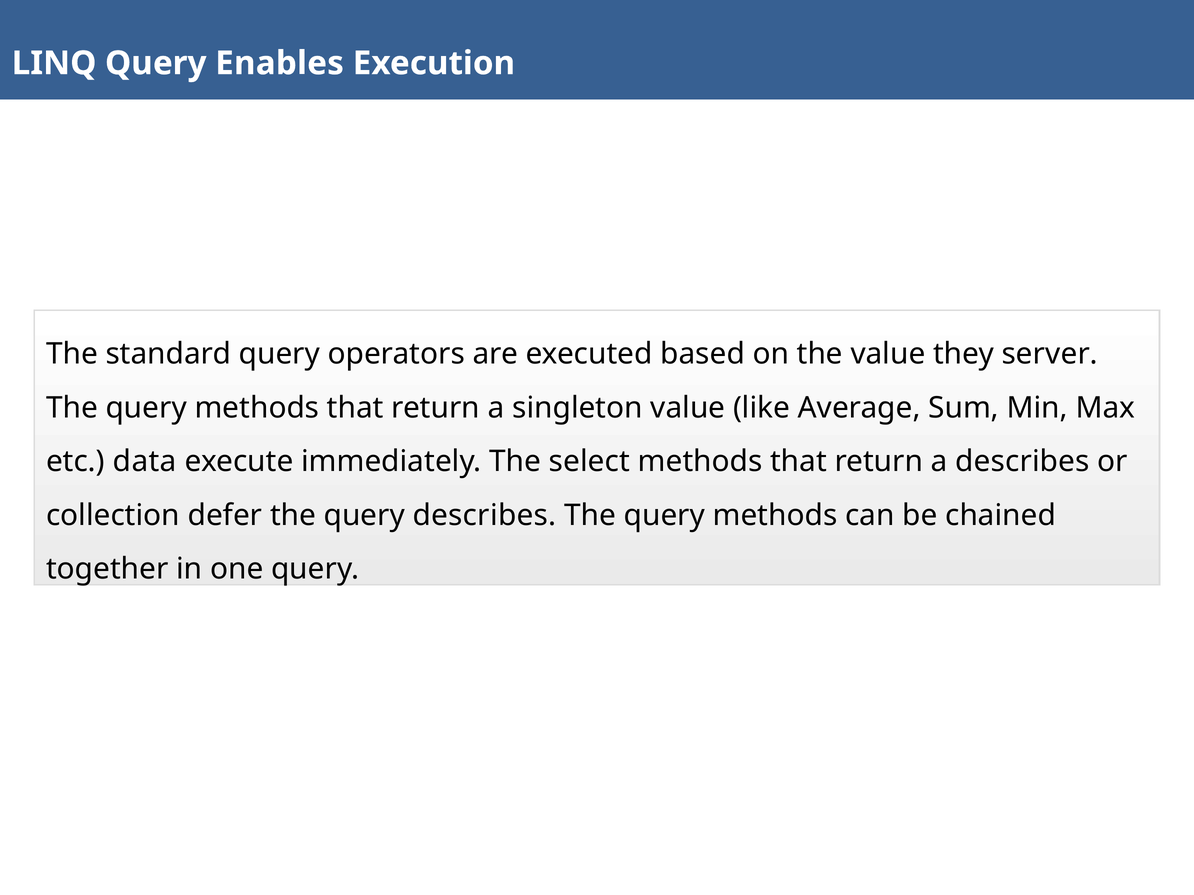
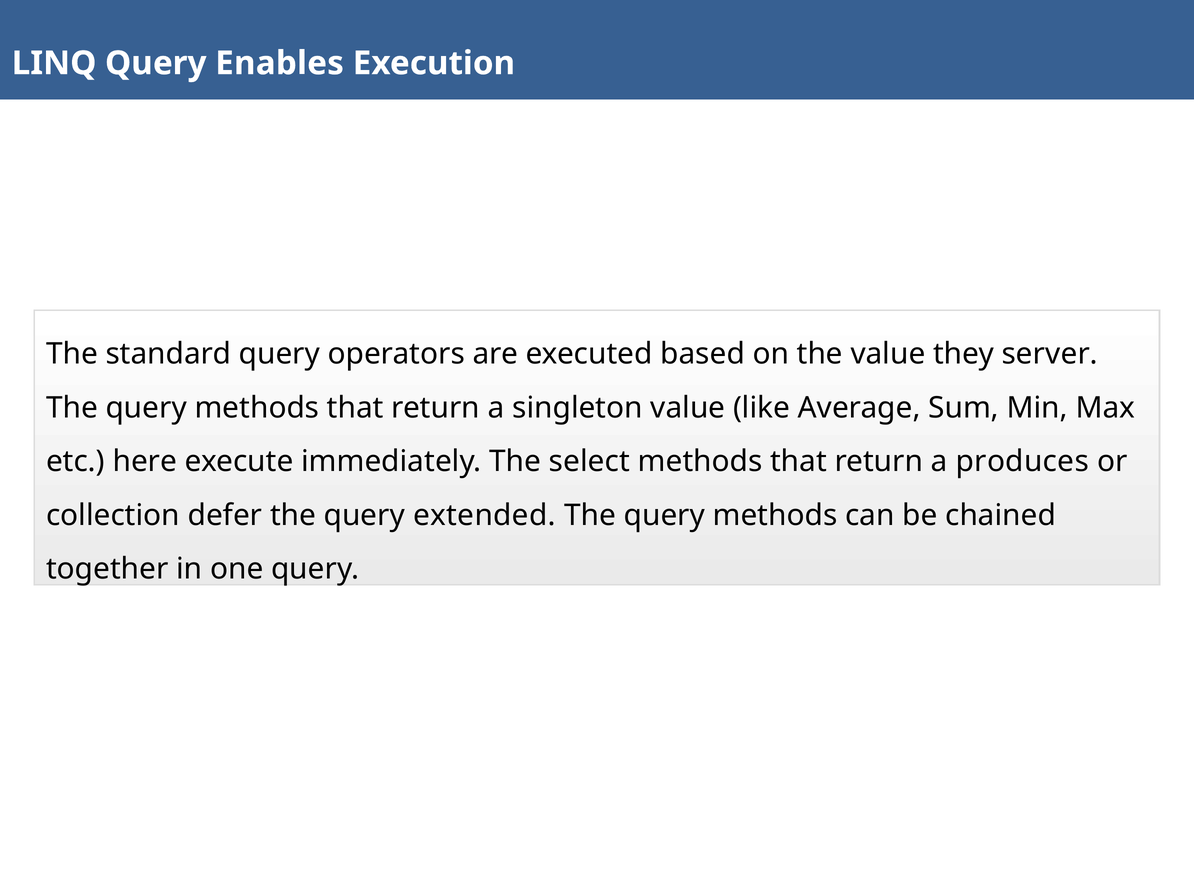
data: data -> here
a describes: describes -> produces
query describes: describes -> extended
